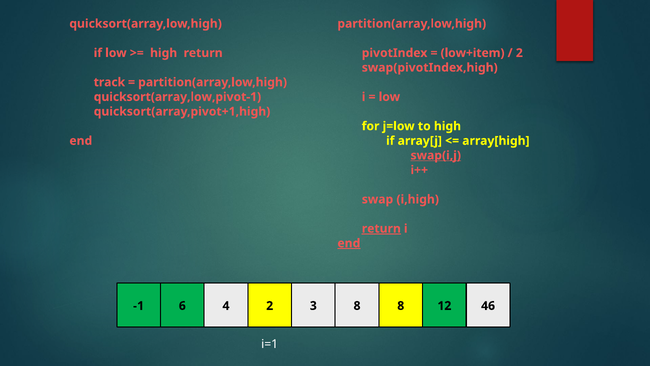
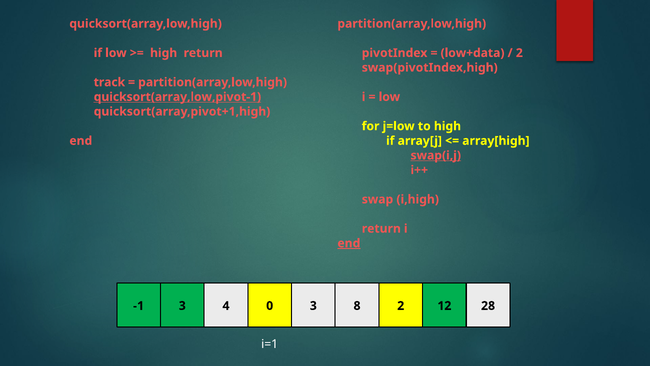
low+item: low+item -> low+data
quicksort(array,low,pivot-1 underline: none -> present
return at (381, 228) underline: present -> none
-1 6: 6 -> 3
4 2: 2 -> 0
8 8: 8 -> 2
46: 46 -> 28
